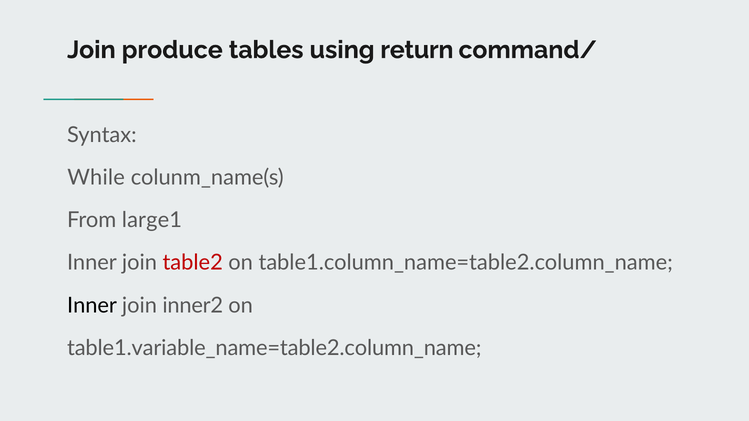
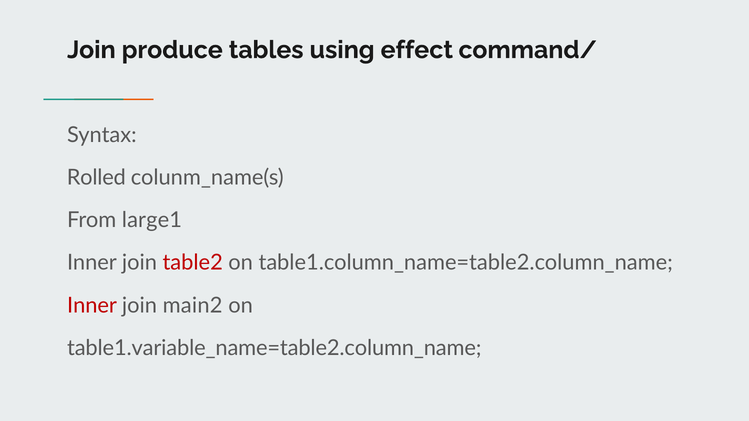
return: return -> effect
While: While -> Rolled
Inner at (92, 306) colour: black -> red
inner2: inner2 -> main2
